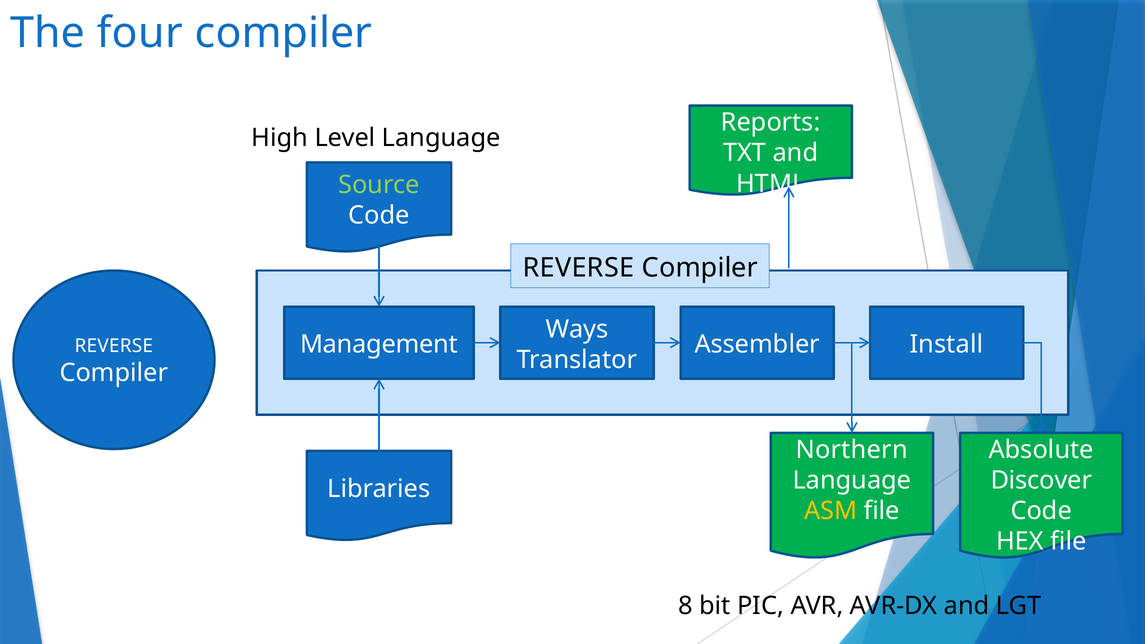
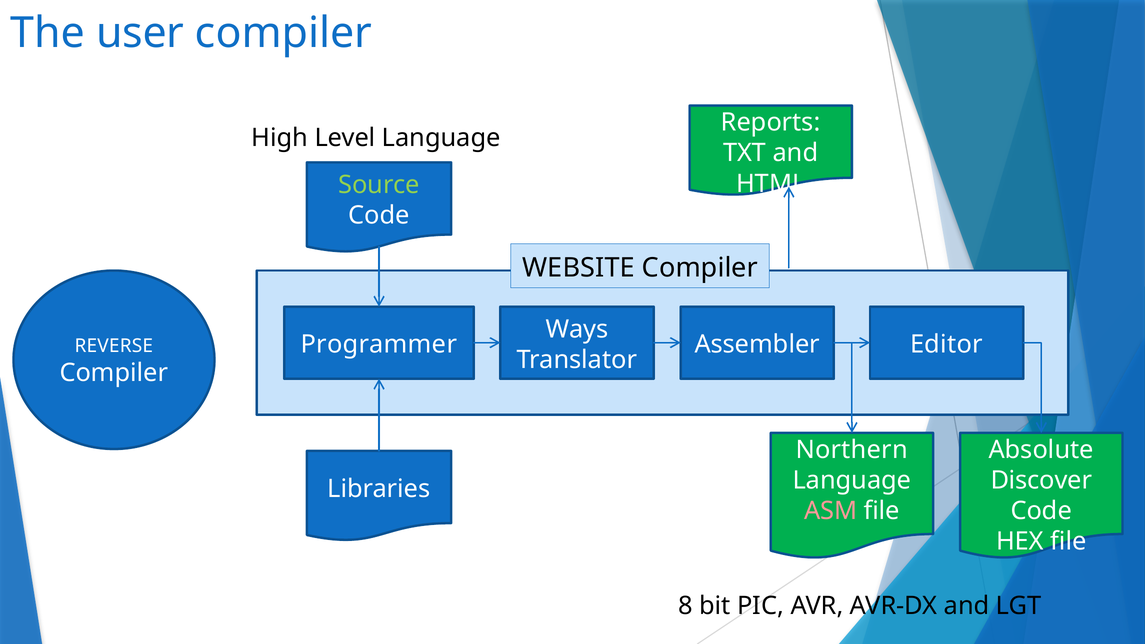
four: four -> user
REVERSE at (578, 268): REVERSE -> WEBSITE
Management: Management -> Programmer
Install: Install -> Editor
ASM colour: yellow -> pink
